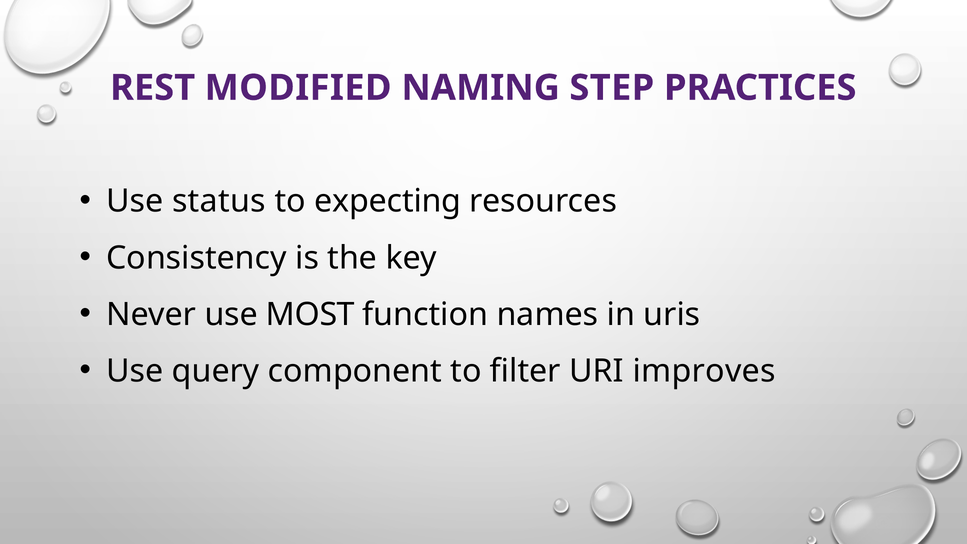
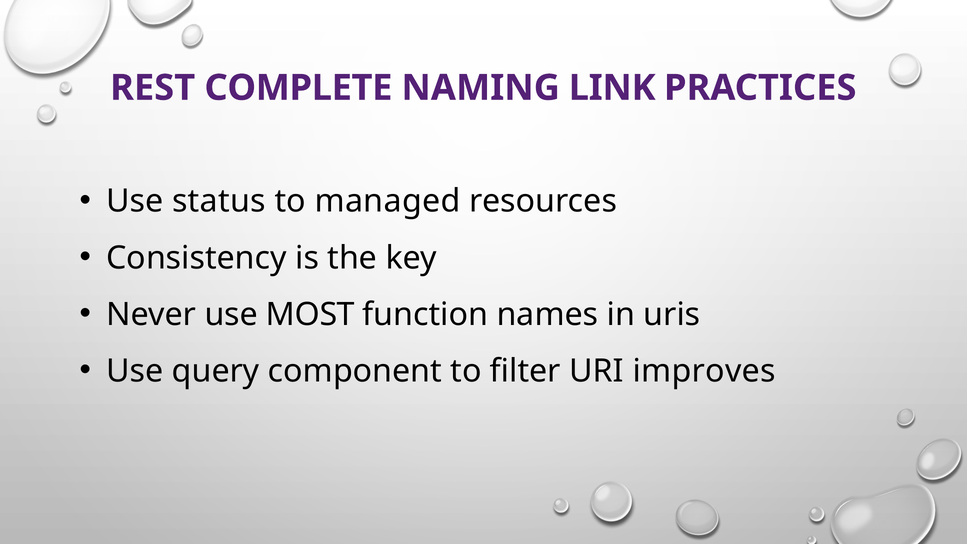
MODIFIED: MODIFIED -> COMPLETE
STEP: STEP -> LINK
expecting: expecting -> managed
